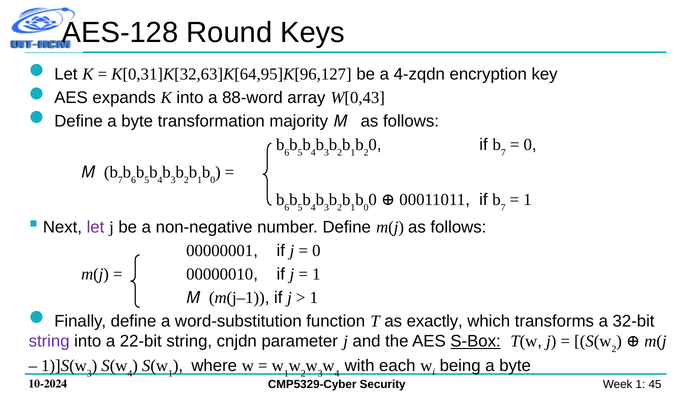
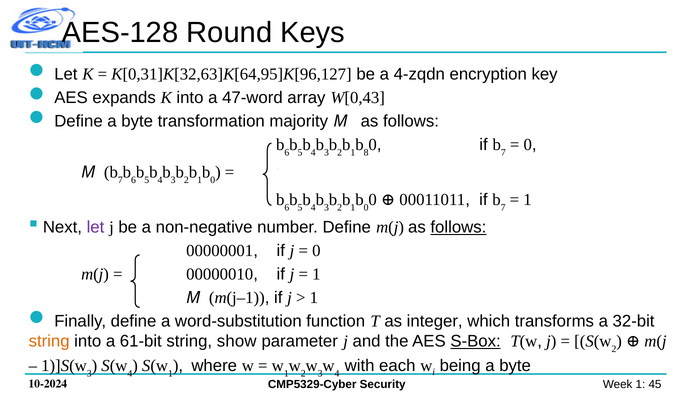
88-word: 88-word -> 47-word
2 at (366, 152): 2 -> 8
follows at (458, 227) underline: none -> present
exactly: exactly -> integer
string at (49, 341) colour: purple -> orange
22-bit: 22-bit -> 61-bit
cnjdn: cnjdn -> show
